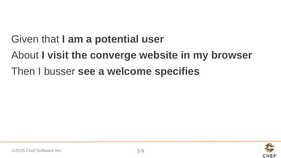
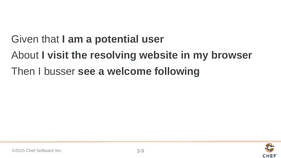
converge: converge -> resolving
specifies: specifies -> following
